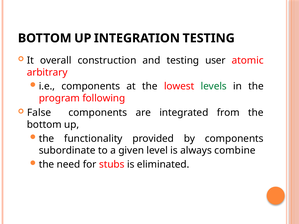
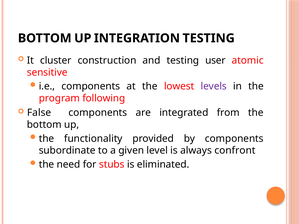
overall: overall -> cluster
arbitrary: arbitrary -> sensitive
levels colour: green -> purple
combine: combine -> confront
